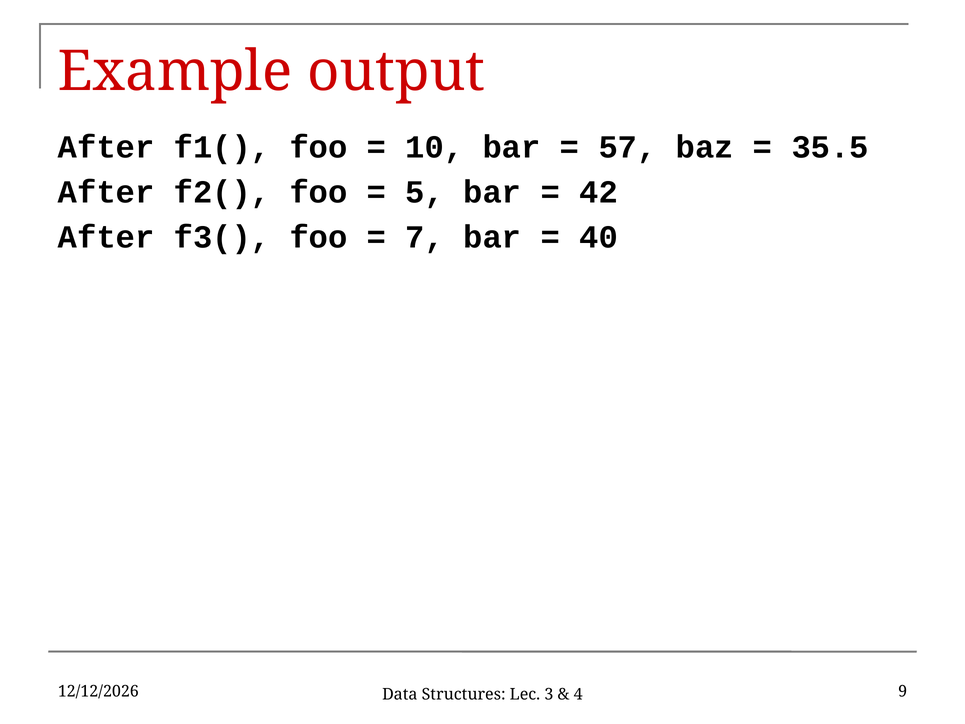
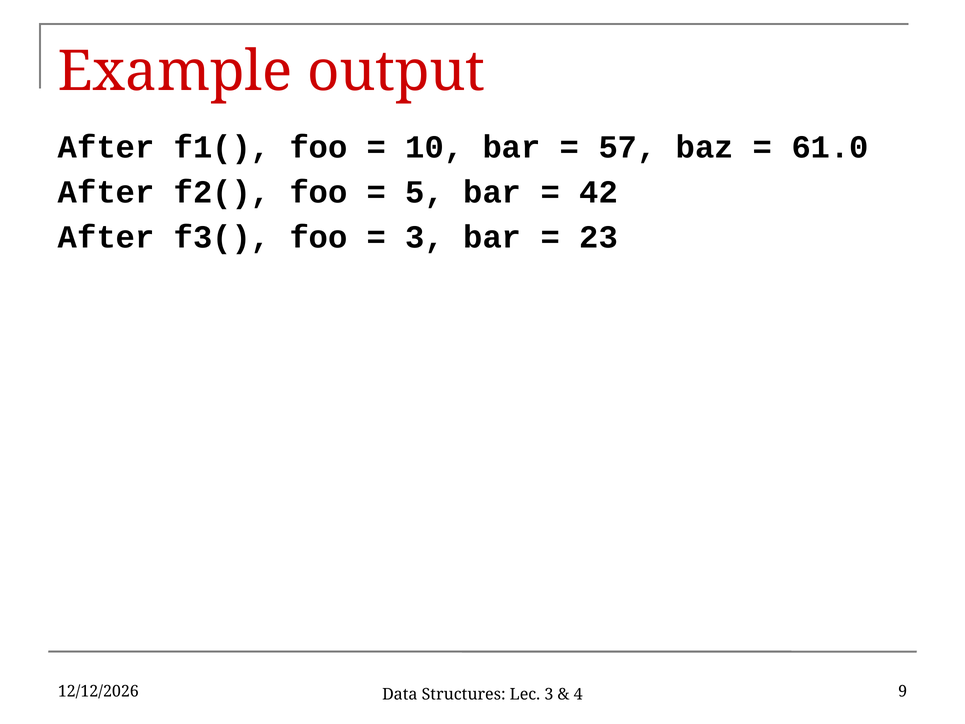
35.5: 35.5 -> 61.0
7 at (425, 237): 7 -> 3
40: 40 -> 23
